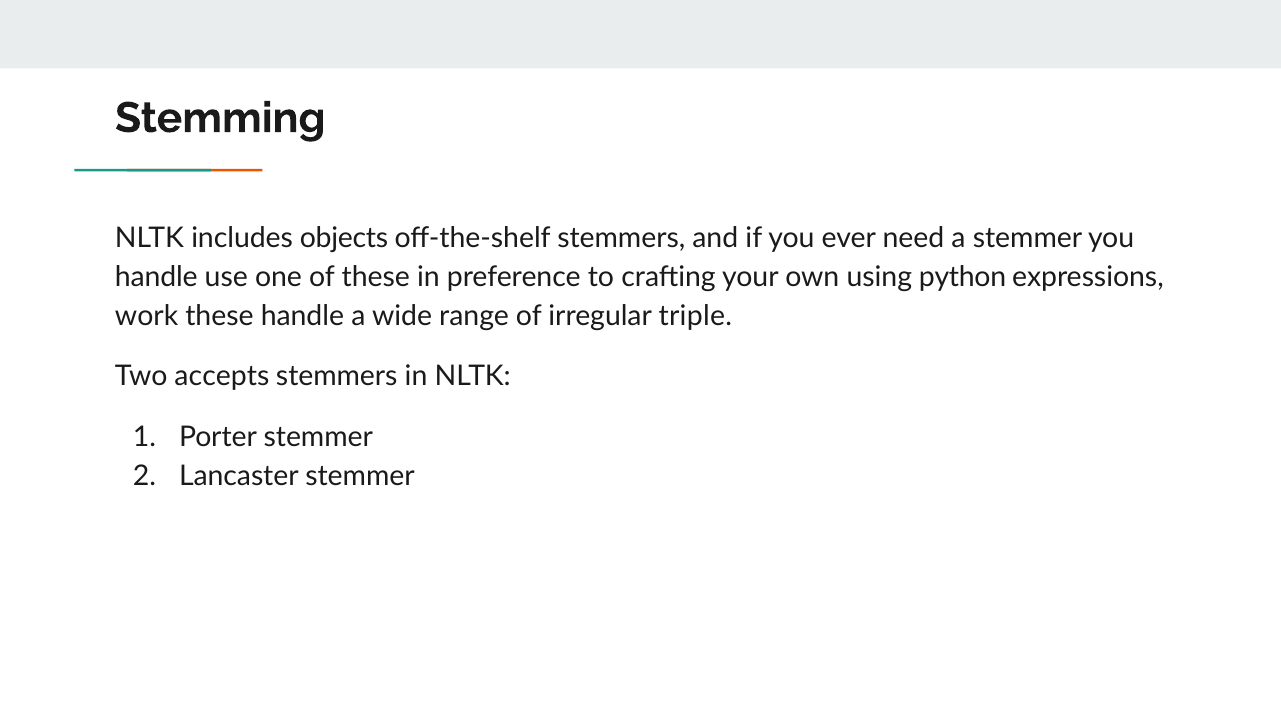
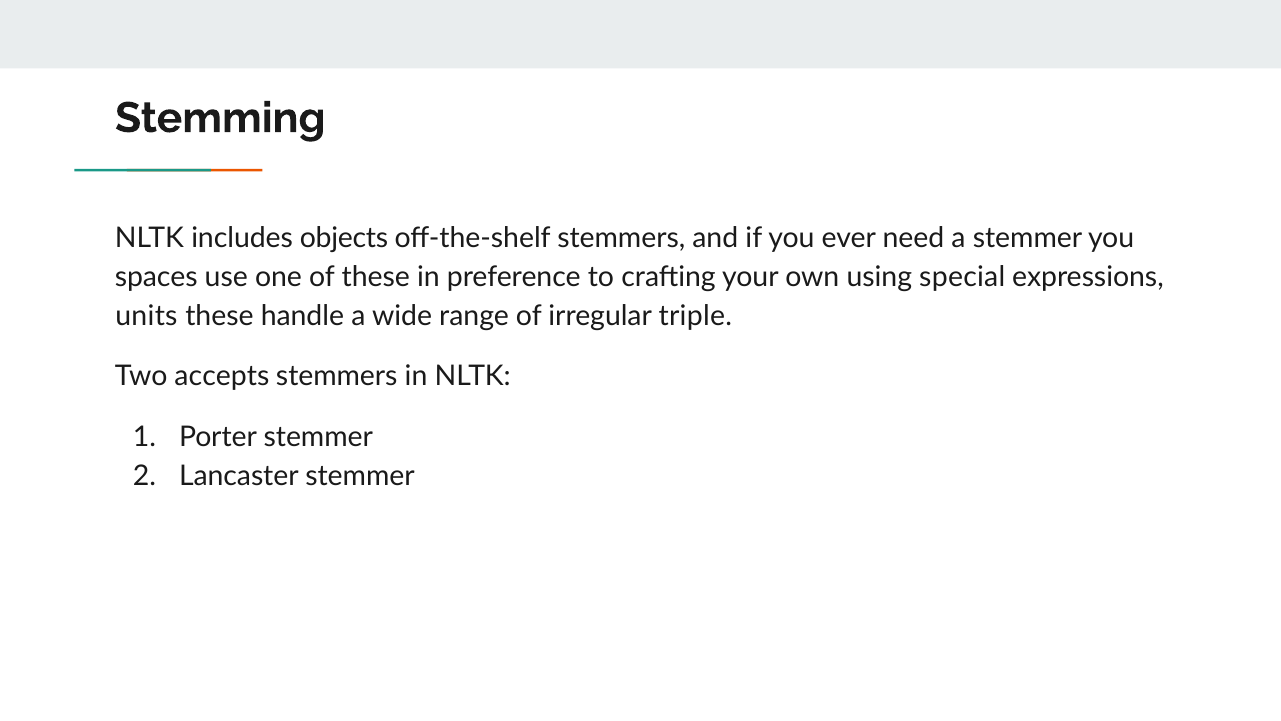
handle at (156, 277): handle -> spaces
python: python -> special
work: work -> units
